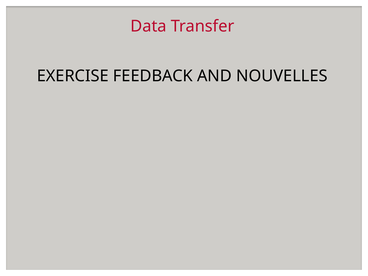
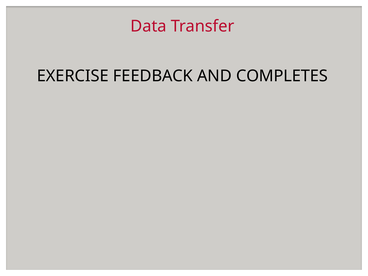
NOUVELLES: NOUVELLES -> COMPLETES
